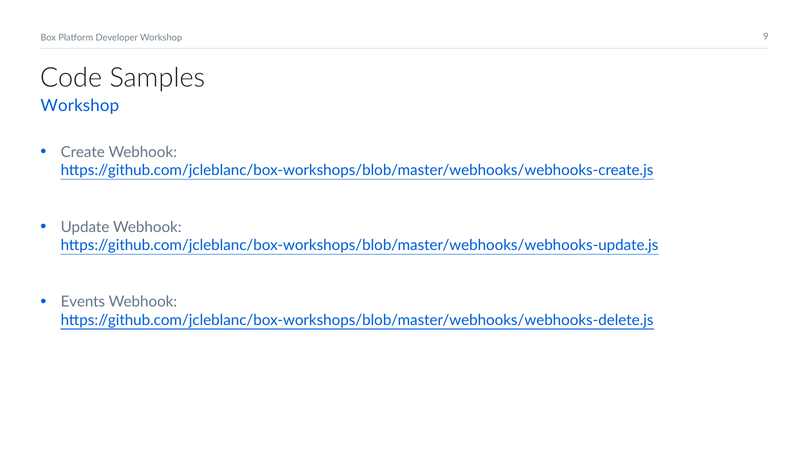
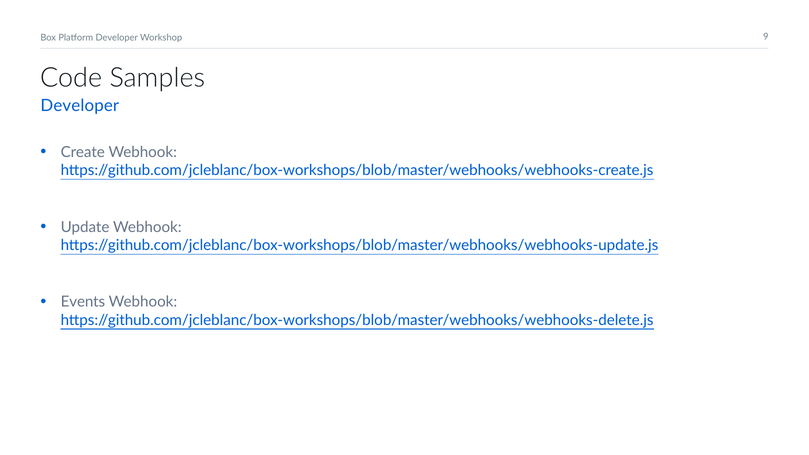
Workshop at (80, 106): Workshop -> Developer
